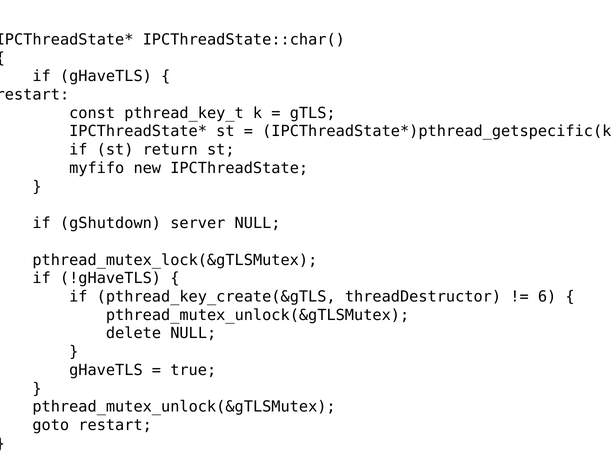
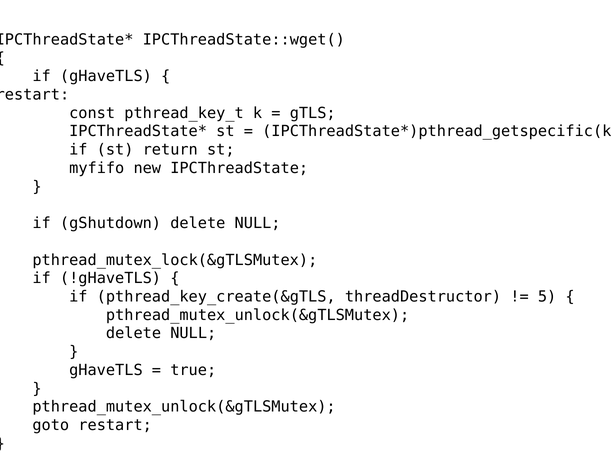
IPCThreadState::char(: IPCThreadState::char( -> IPCThreadState::wget(
gShutdown server: server -> delete
6: 6 -> 5
